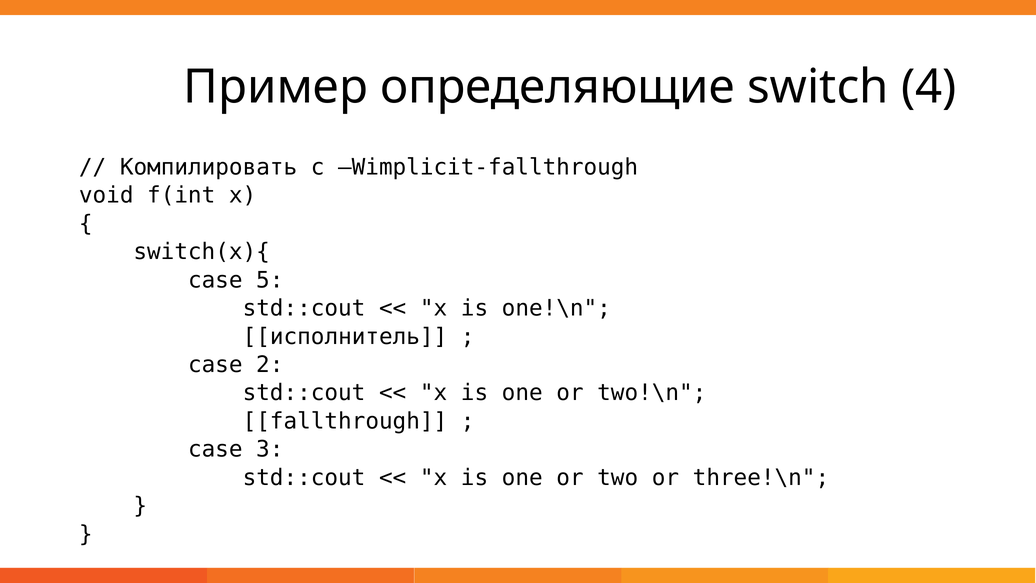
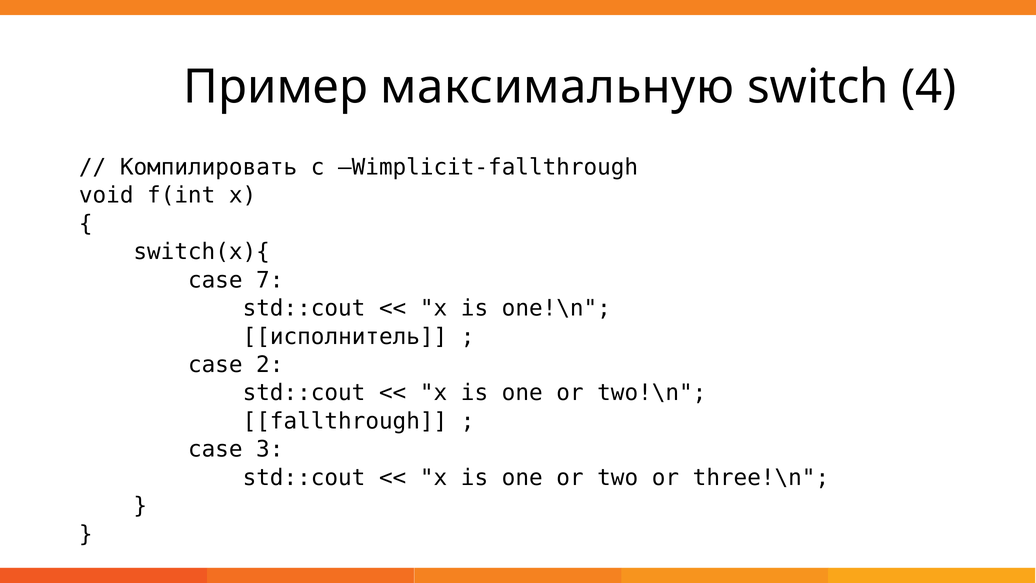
определяющие: определяющие -> максимальную
5: 5 -> 7
